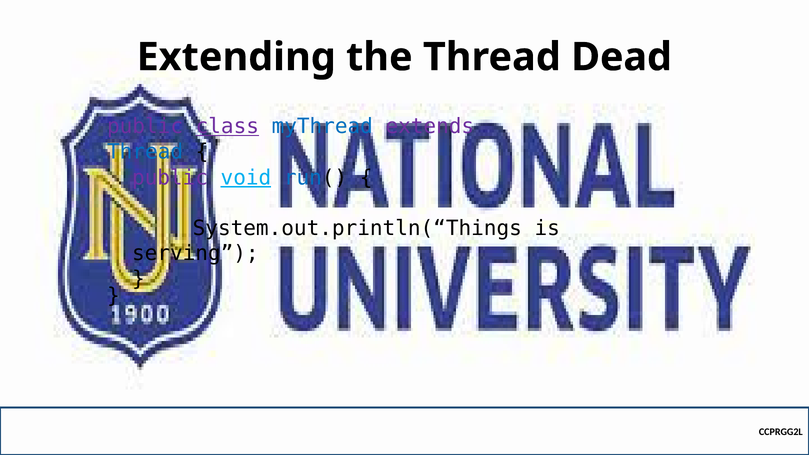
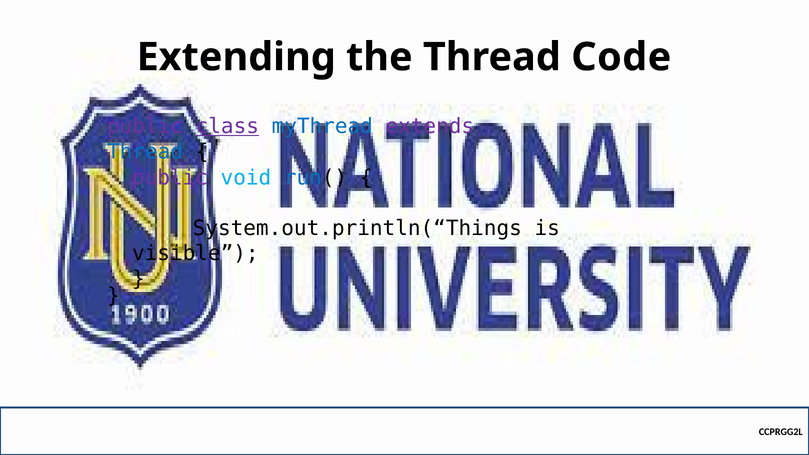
Dead: Dead -> Code
void underline: present -> none
serving: serving -> visible
